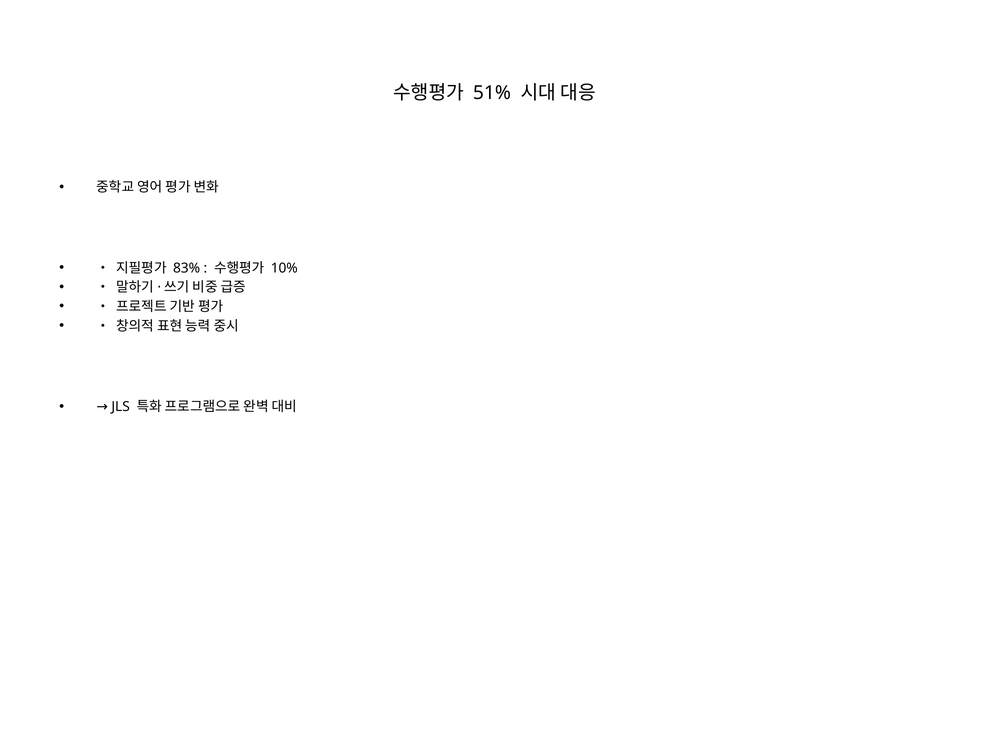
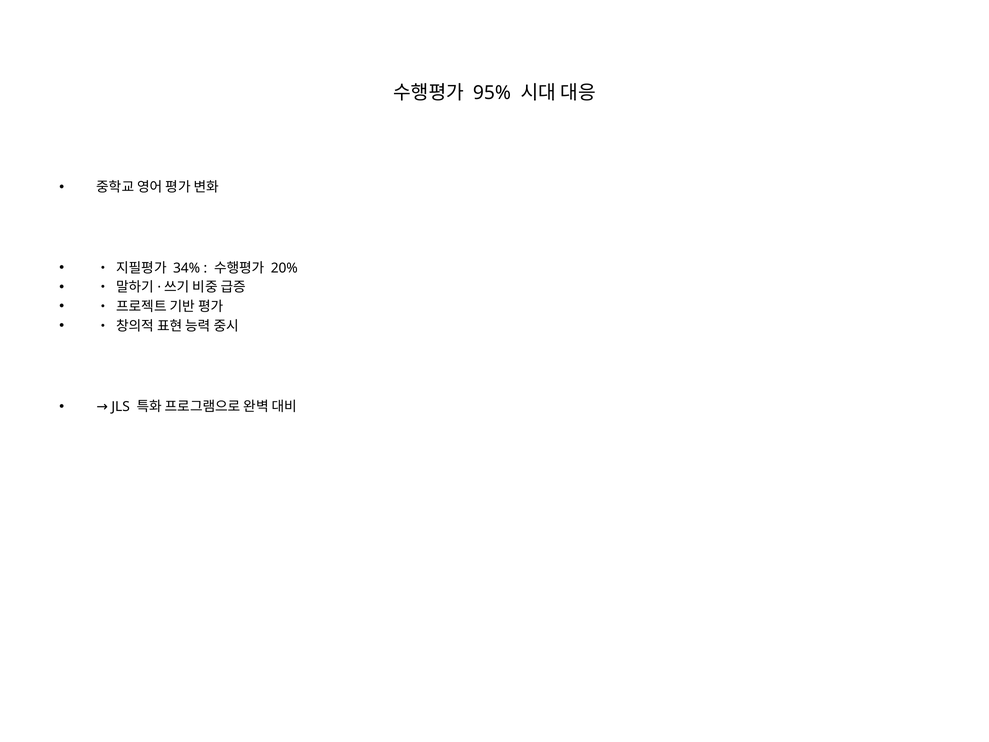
51%: 51% -> 95%
83%: 83% -> 34%
10%: 10% -> 20%
